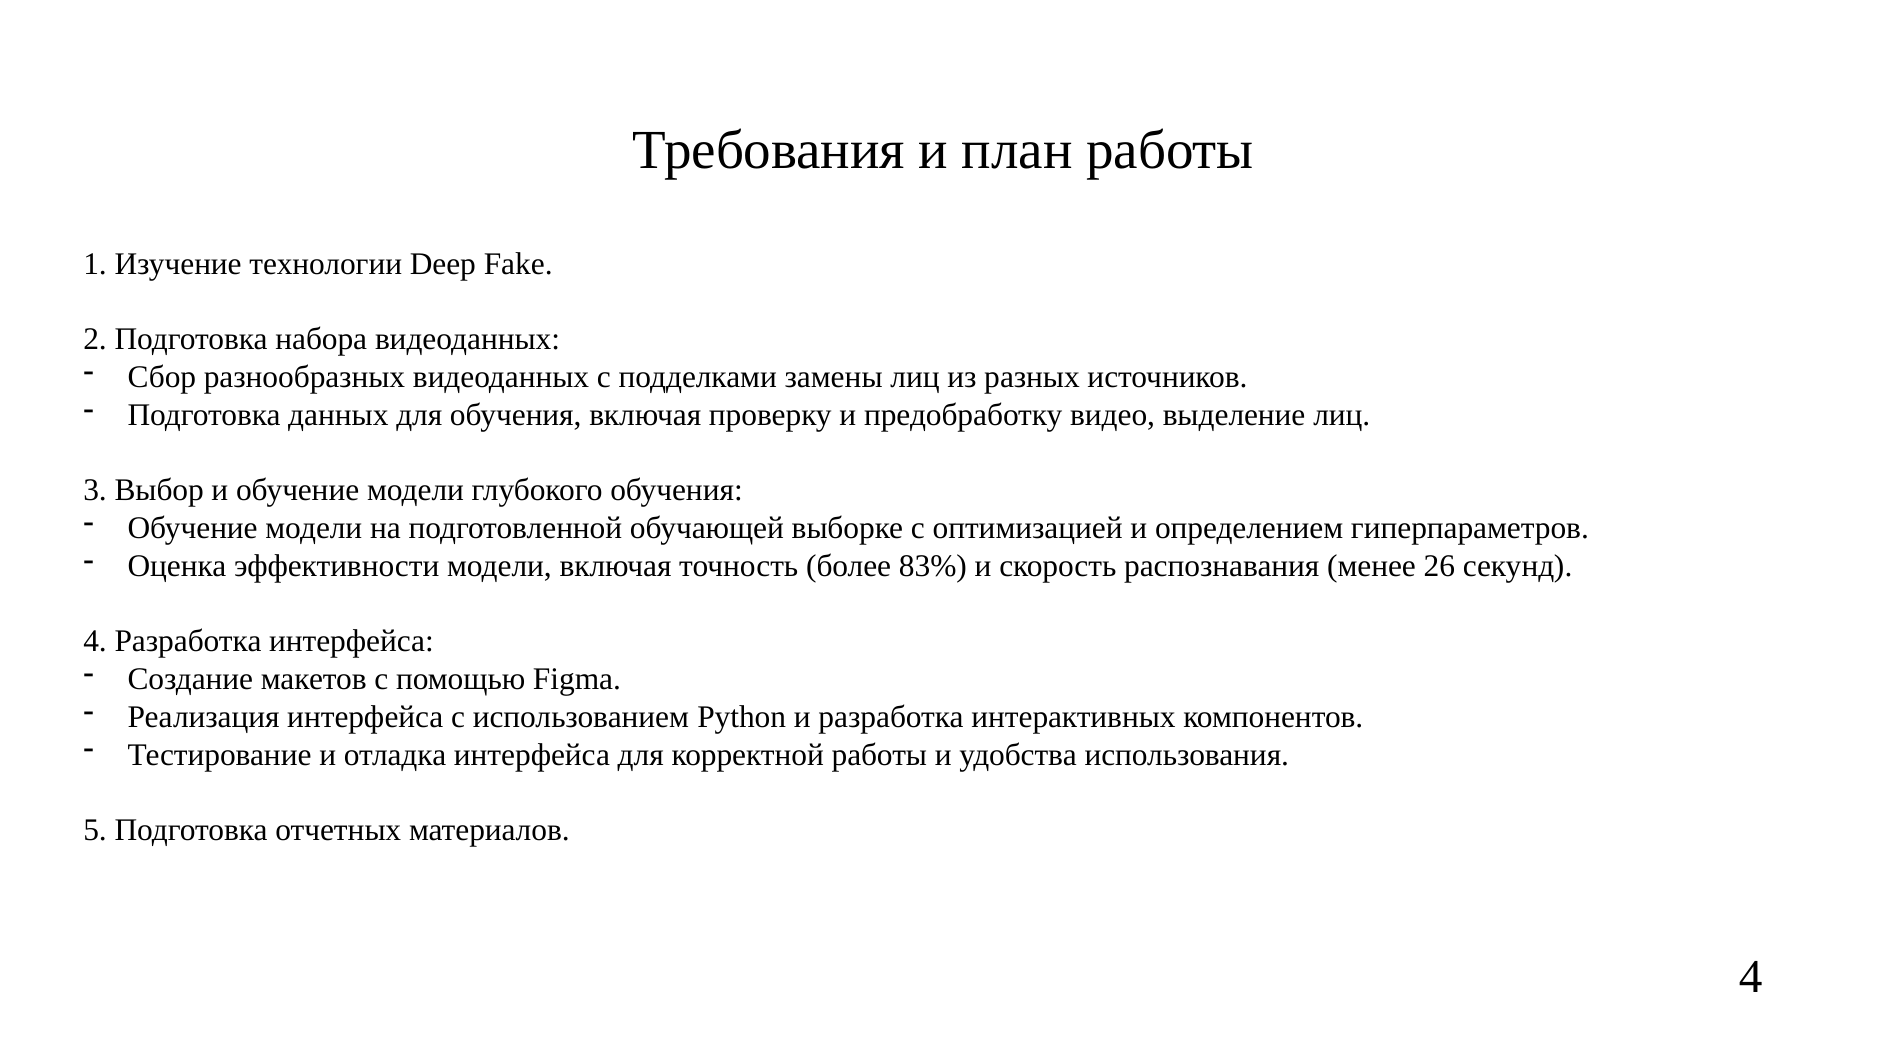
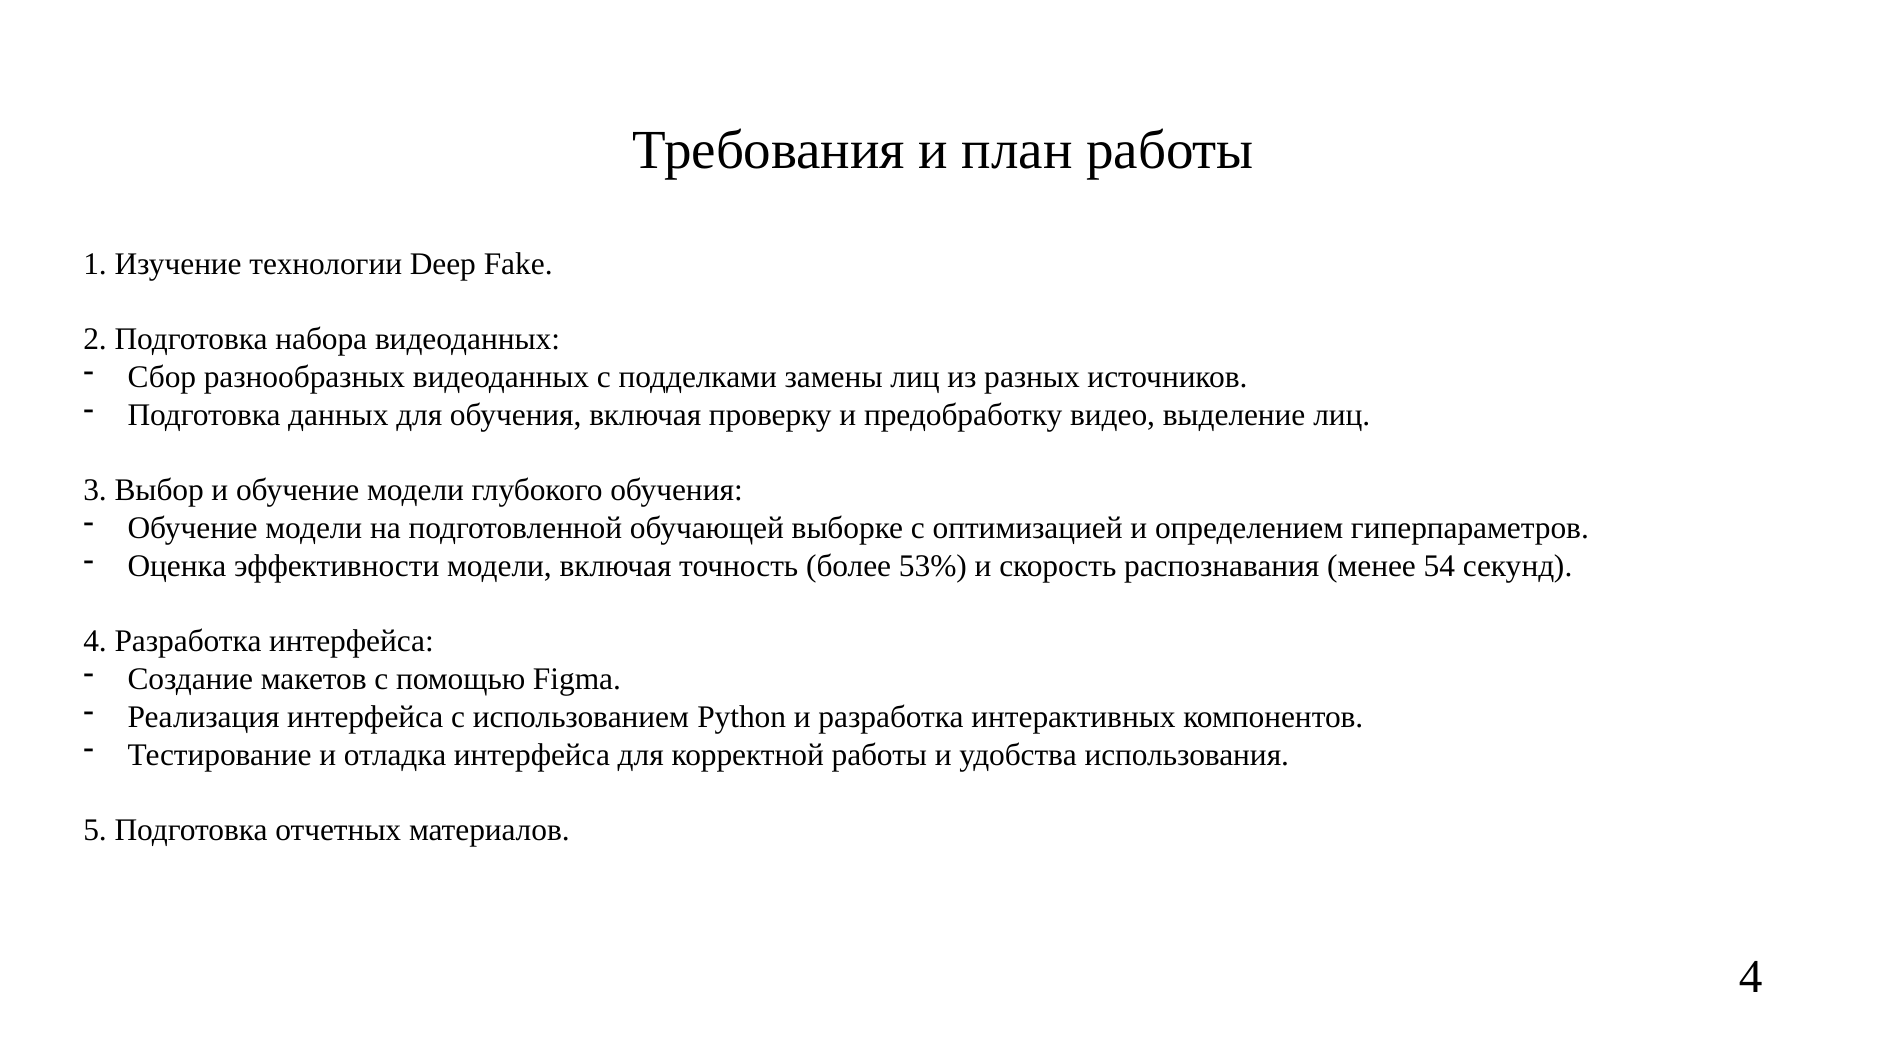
83%: 83% -> 53%
26: 26 -> 54
